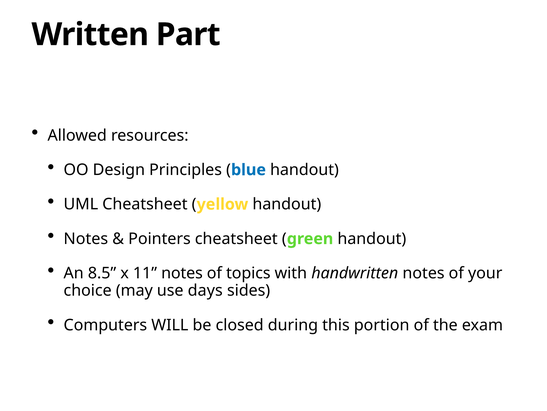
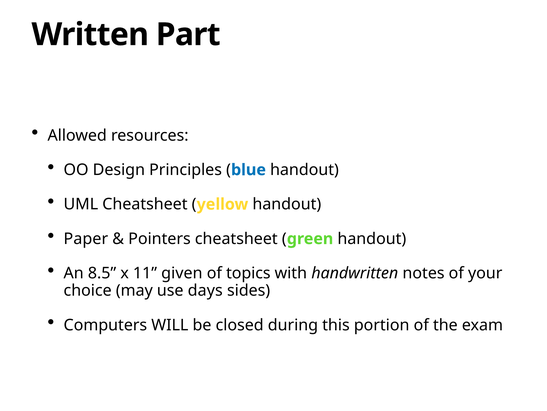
Notes at (86, 238): Notes -> Paper
11 notes: notes -> given
